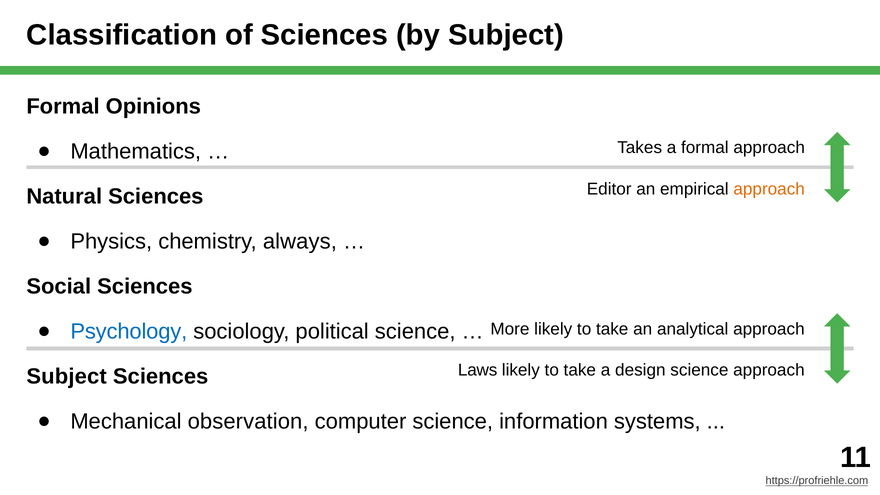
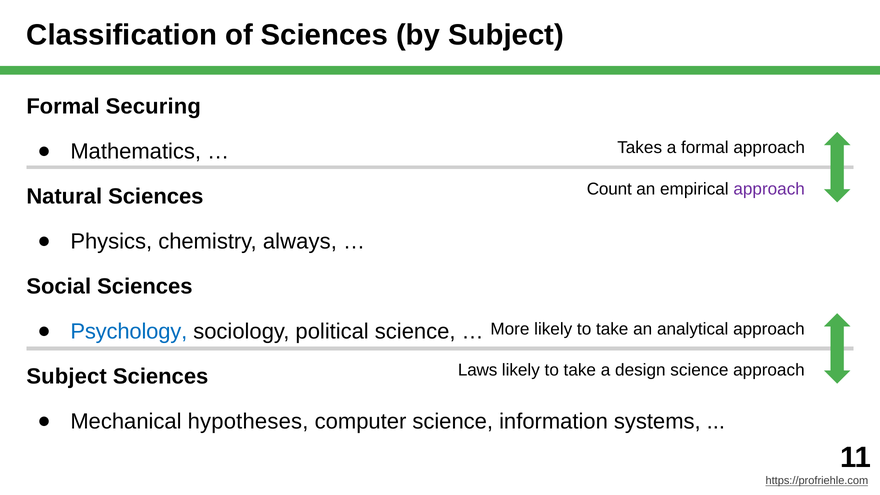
Opinions: Opinions -> Securing
Editor: Editor -> Count
approach at (769, 189) colour: orange -> purple
observation: observation -> hypotheses
